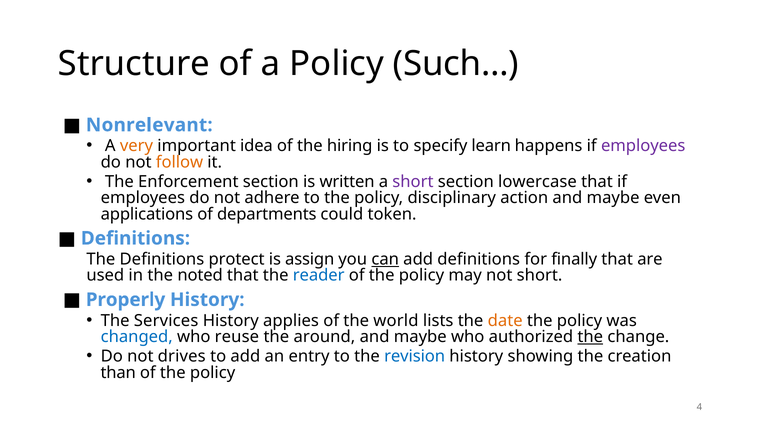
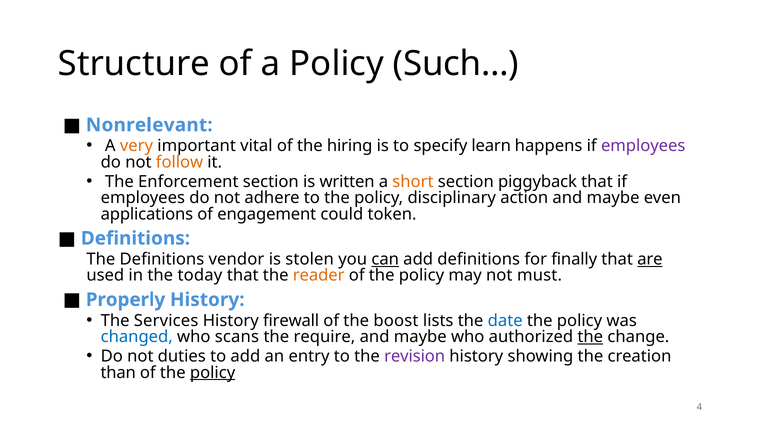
idea: idea -> vital
short at (413, 182) colour: purple -> orange
lowercase: lowercase -> piggyback
departments: departments -> engagement
protect: protect -> vendor
assign: assign -> stolen
are underline: none -> present
noted: noted -> today
reader colour: blue -> orange
not short: short -> must
applies: applies -> firewall
world: world -> boost
date colour: orange -> blue
reuse: reuse -> scans
around: around -> require
drives: drives -> duties
revision colour: blue -> purple
policy at (213, 373) underline: none -> present
